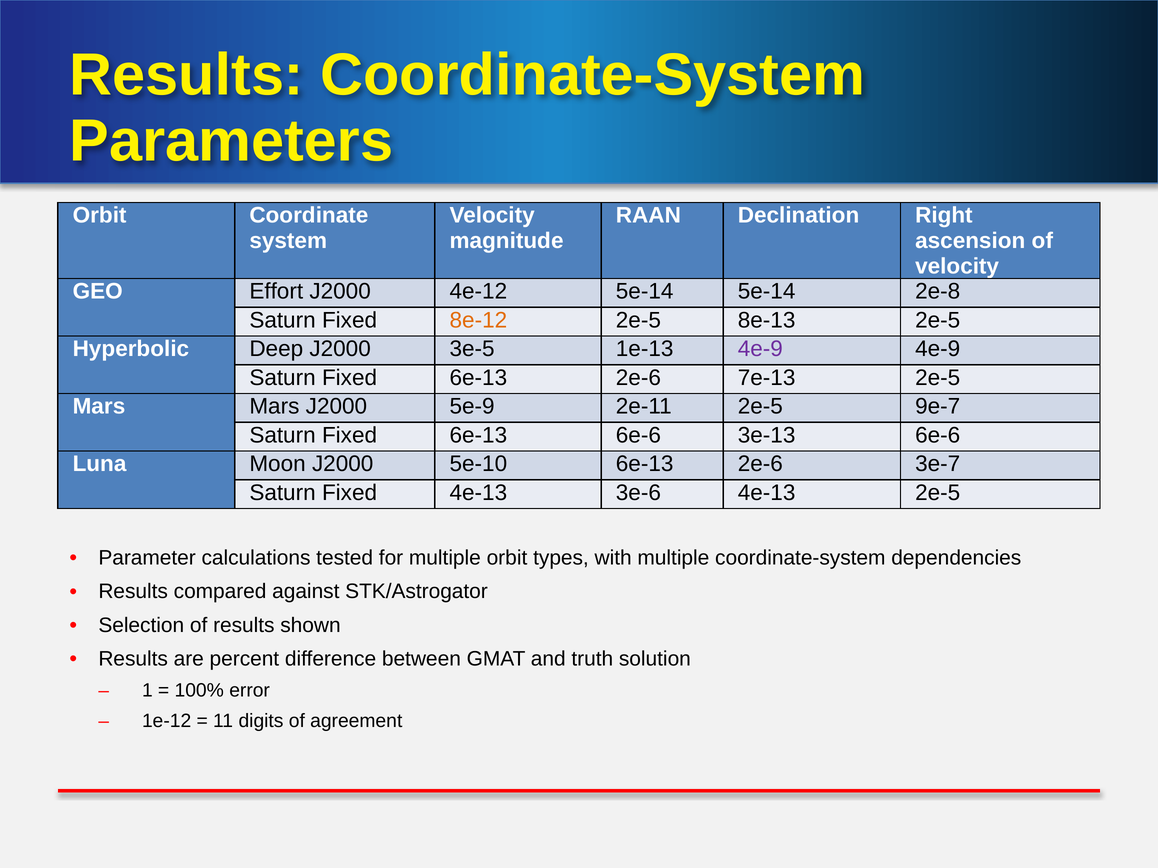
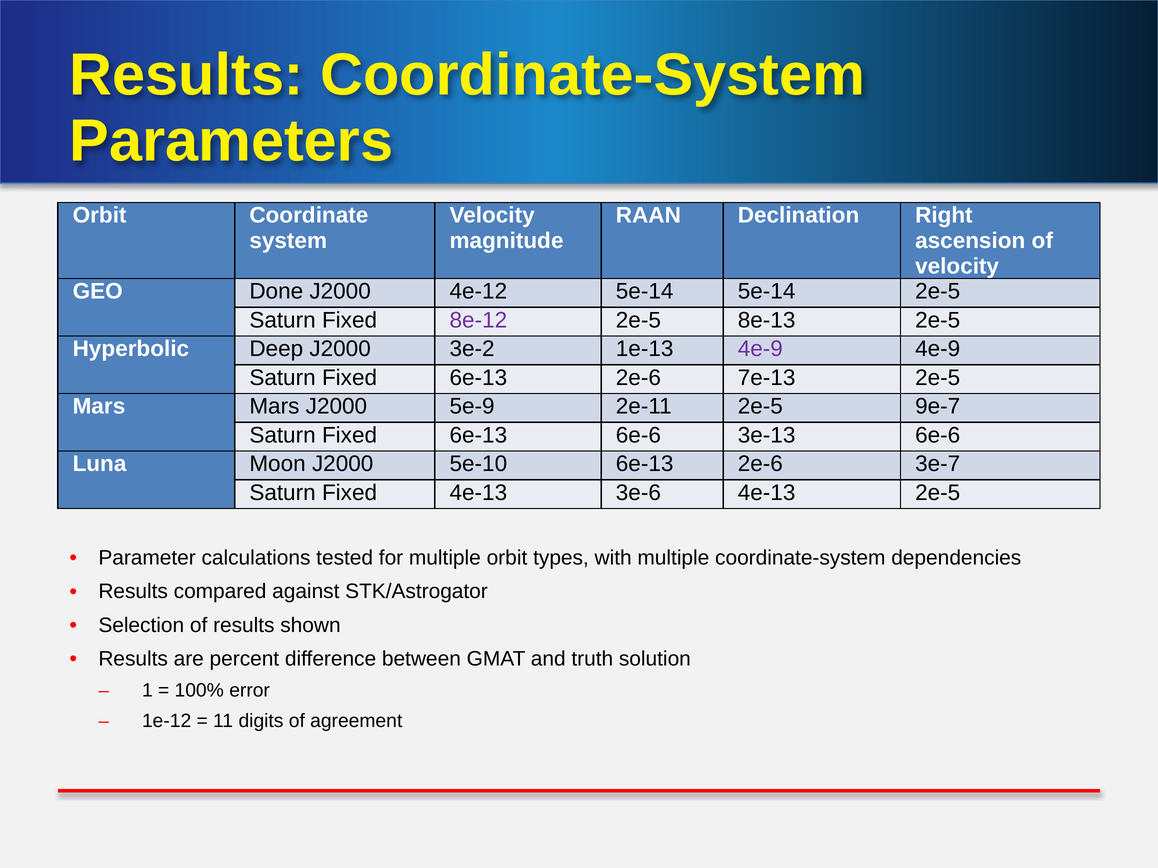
Effort: Effort -> Done
5e-14 2e-8: 2e-8 -> 2e-5
8e-12 colour: orange -> purple
3e-5: 3e-5 -> 3e-2
